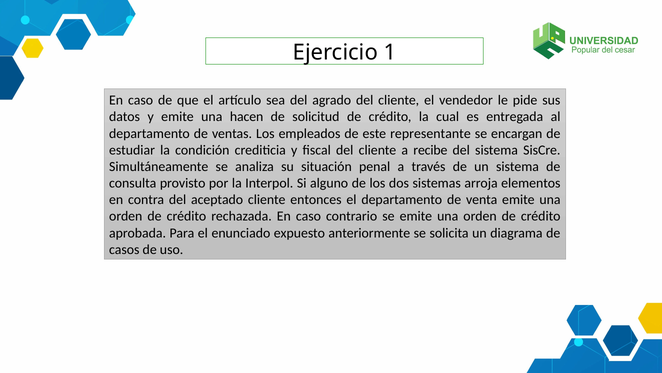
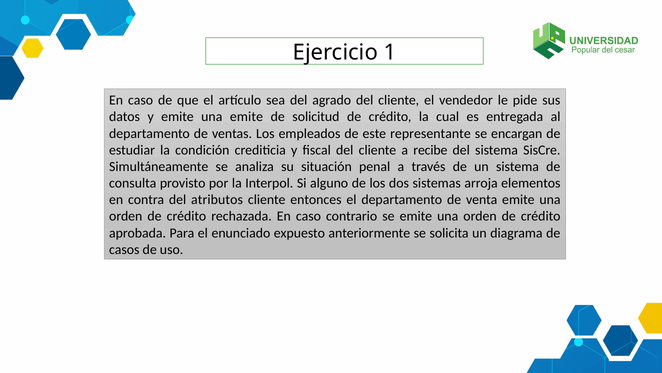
una hacen: hacen -> emite
aceptado: aceptado -> atributos
